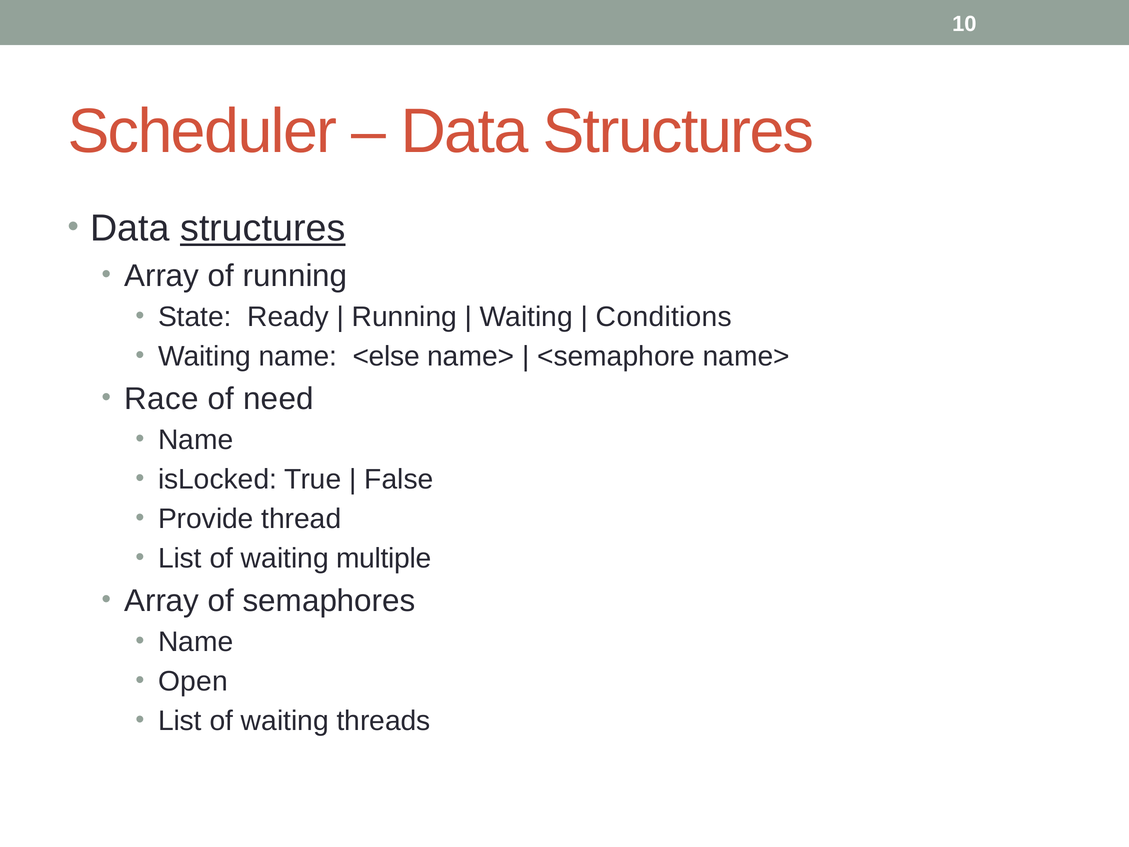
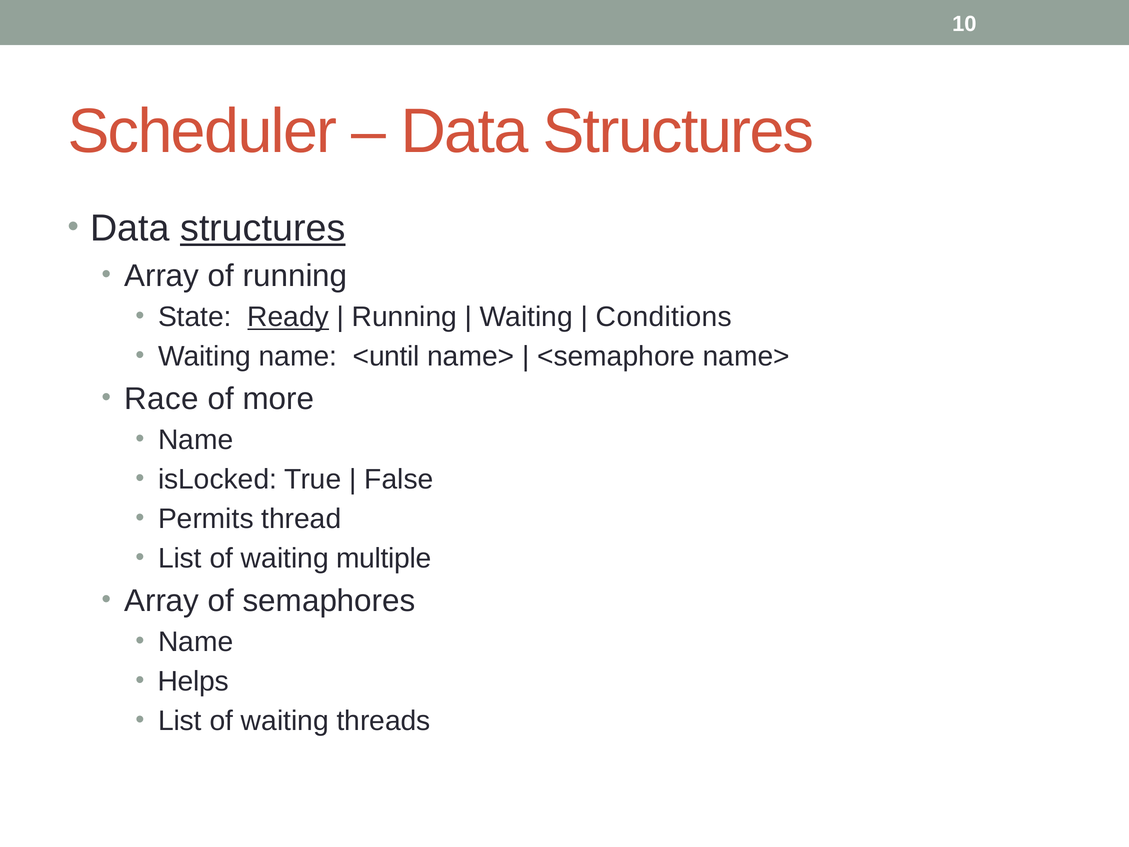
Ready underline: none -> present
<else: <else -> <until
need: need -> more
Provide: Provide -> Permits
Open: Open -> Helps
